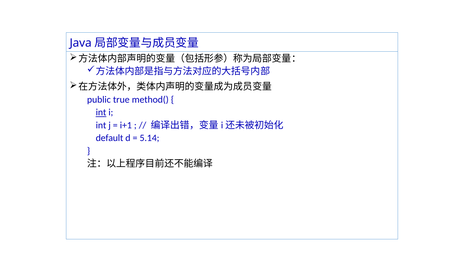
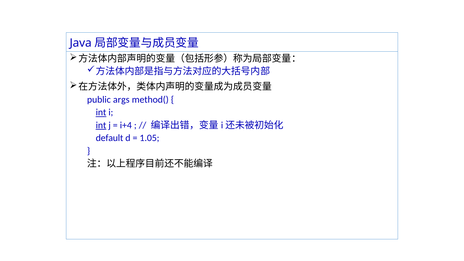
true: true -> args
int at (101, 125) underline: none -> present
i+1: i+1 -> i+4
5.14: 5.14 -> 1.05
